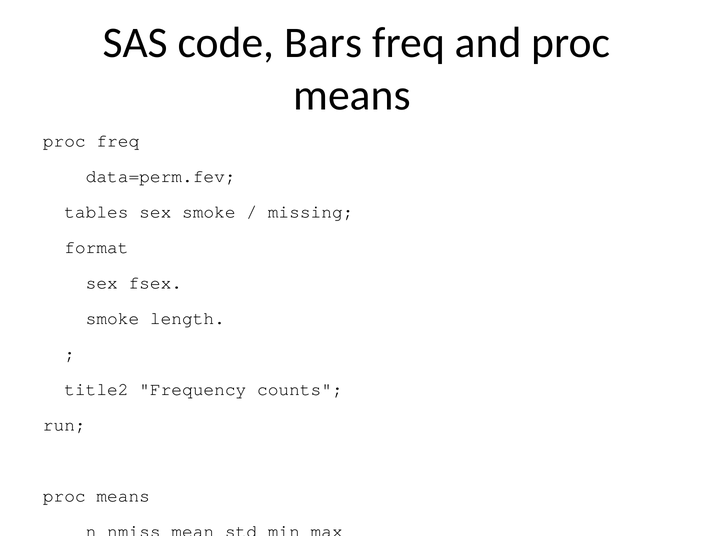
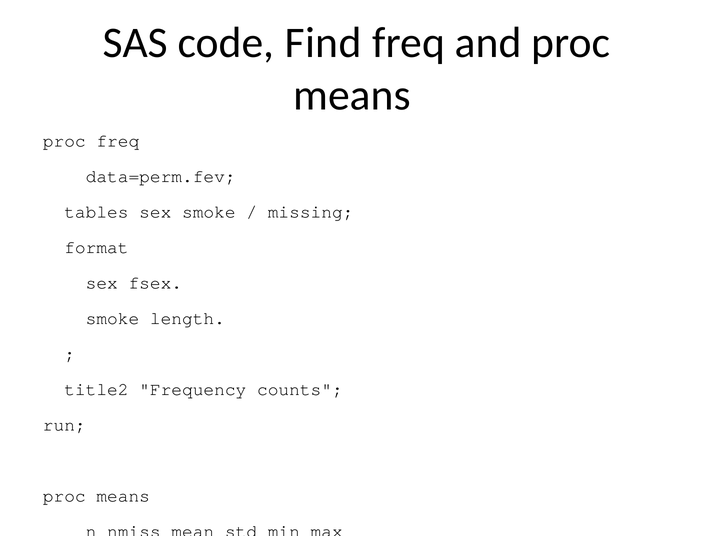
Bars: Bars -> Find
